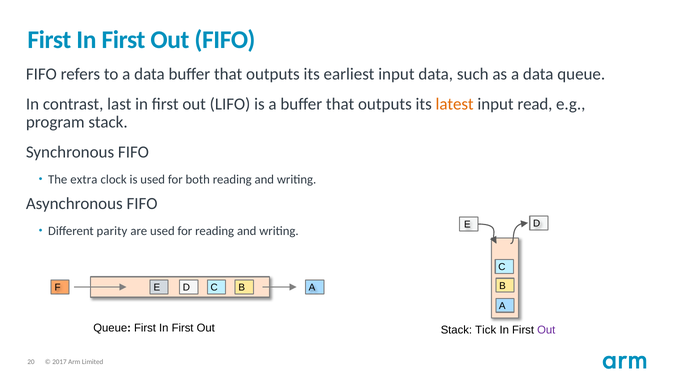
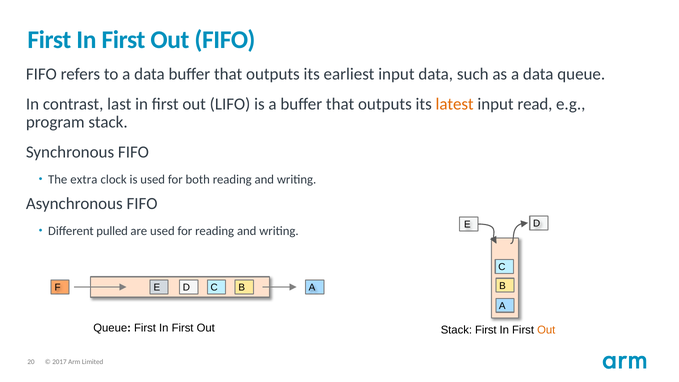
parity: parity -> pulled
Stack Tick: Tick -> First
Out at (546, 330) colour: purple -> orange
